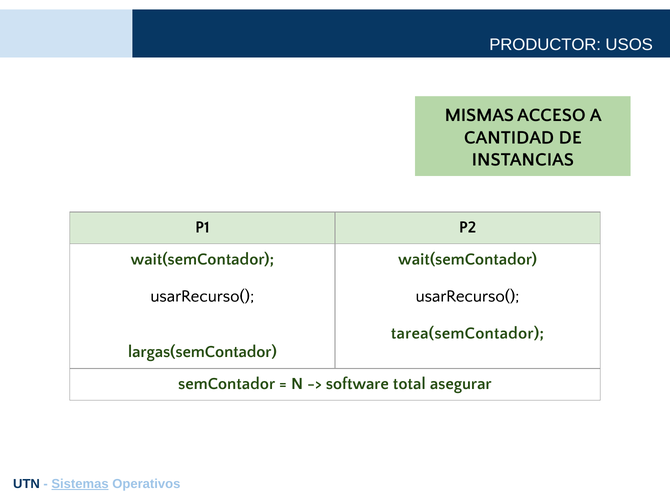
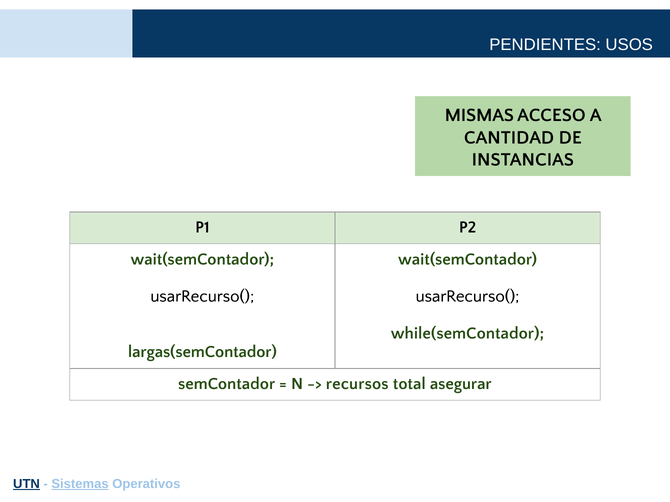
PRODUCTOR: PRODUCTOR -> PENDIENTES
tarea(semContador: tarea(semContador -> while(semContador
software: software -> recursos
UTN underline: none -> present
